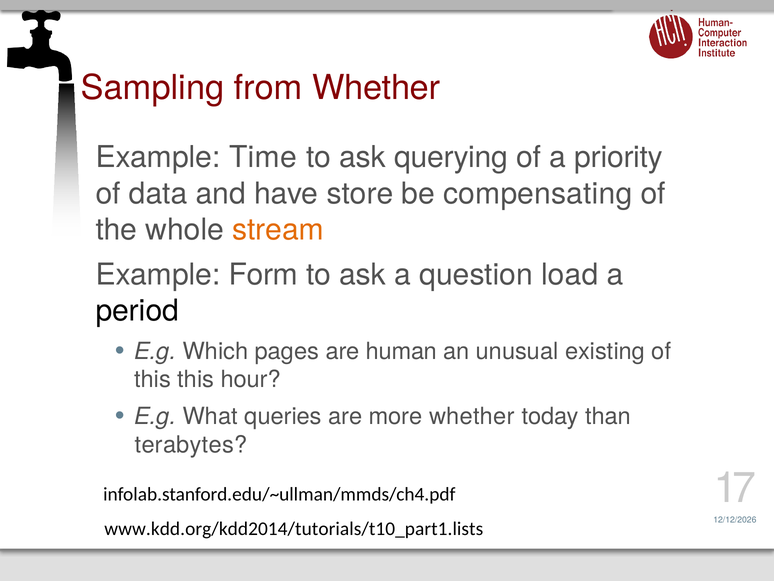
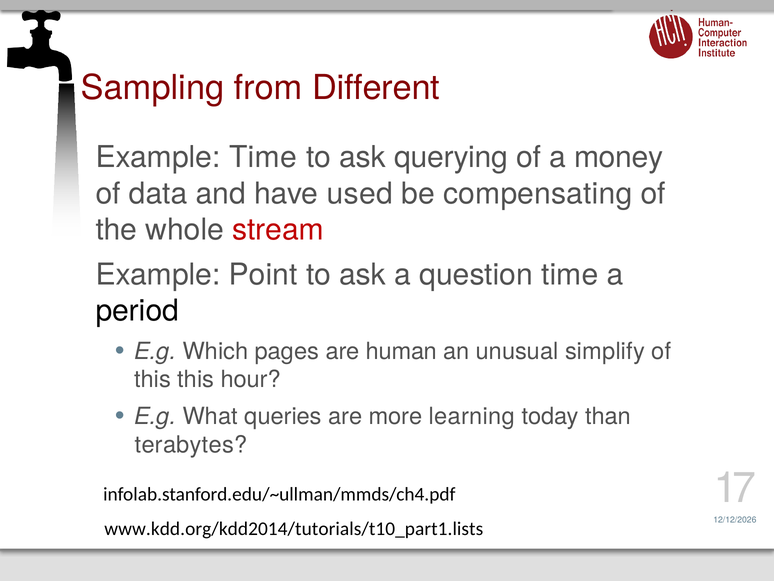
from Whether: Whether -> Different
priority: priority -> money
store: store -> used
stream colour: orange -> red
Form: Form -> Point
question load: load -> time
existing: existing -> simplify
more whether: whether -> learning
